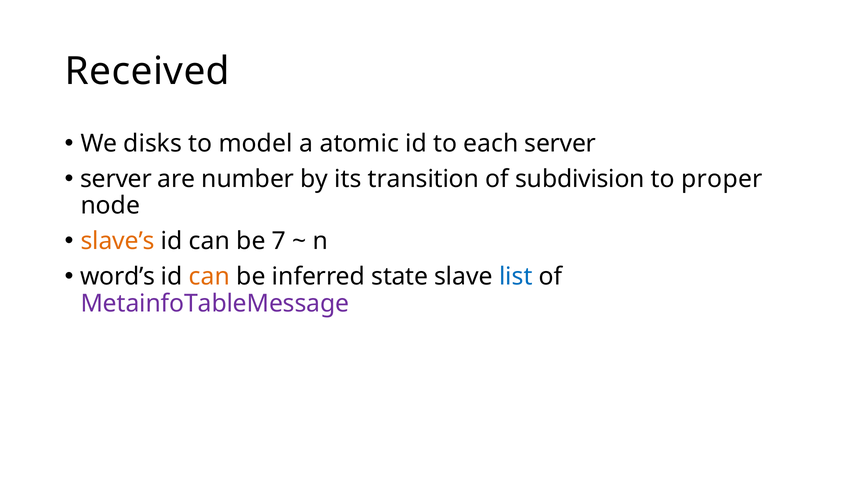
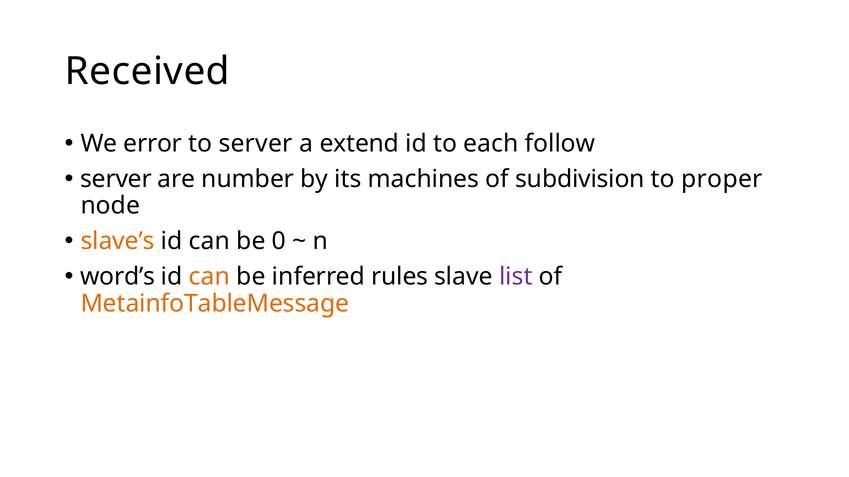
disks: disks -> error
to model: model -> server
atomic: atomic -> extend
each server: server -> follow
transition: transition -> machines
7: 7 -> 0
state: state -> rules
list colour: blue -> purple
MetainfoTableMessage colour: purple -> orange
